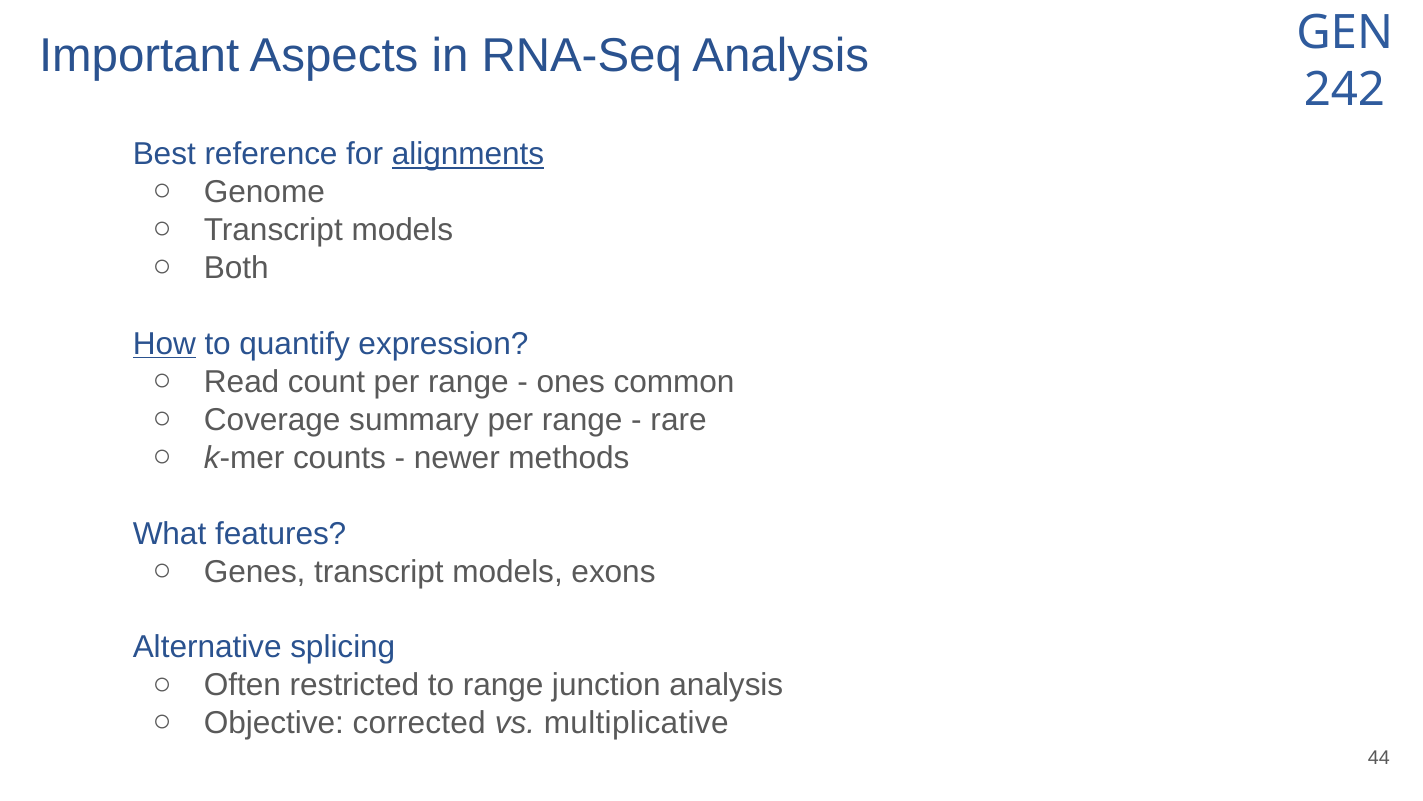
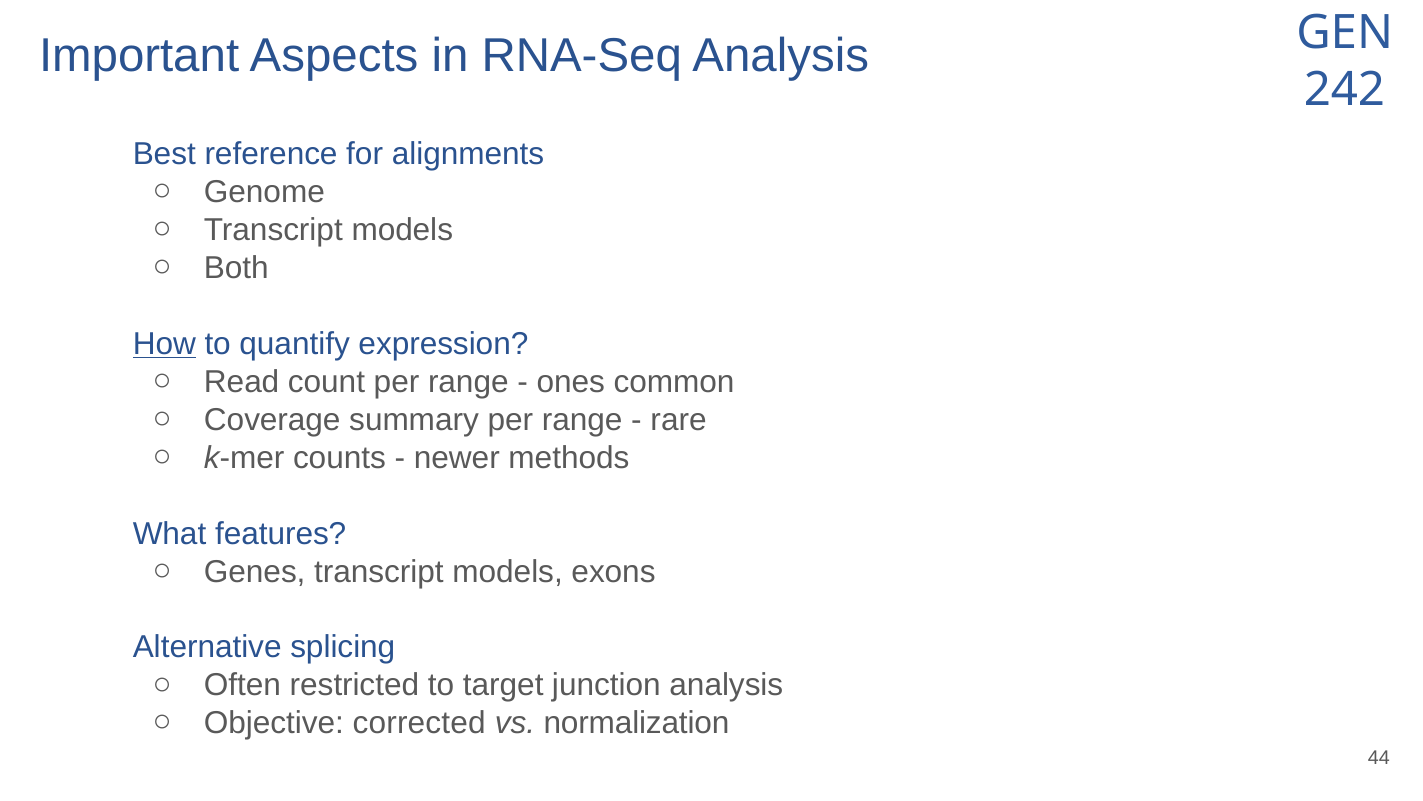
alignments underline: present -> none
to range: range -> target
multiplicative: multiplicative -> normalization
